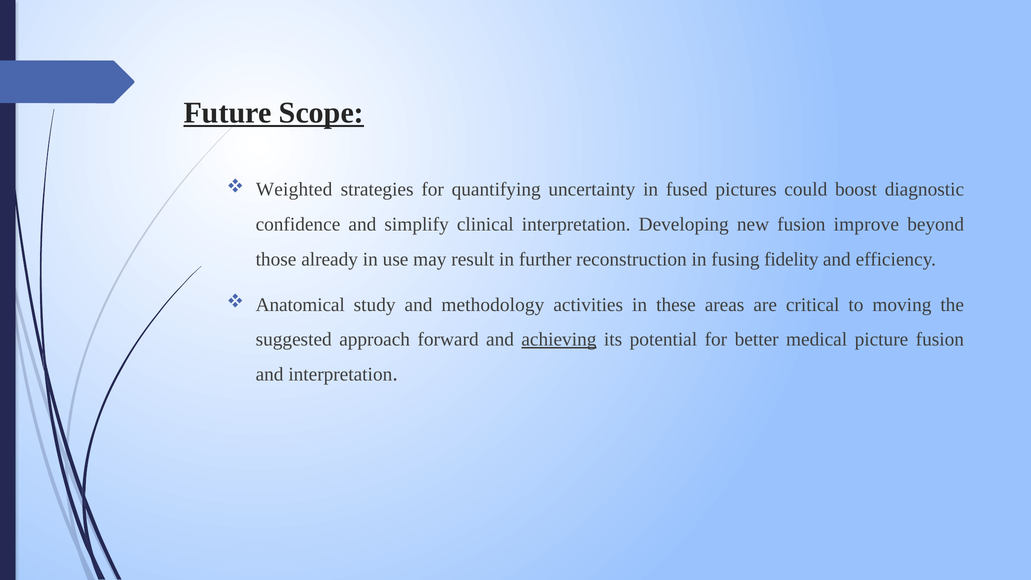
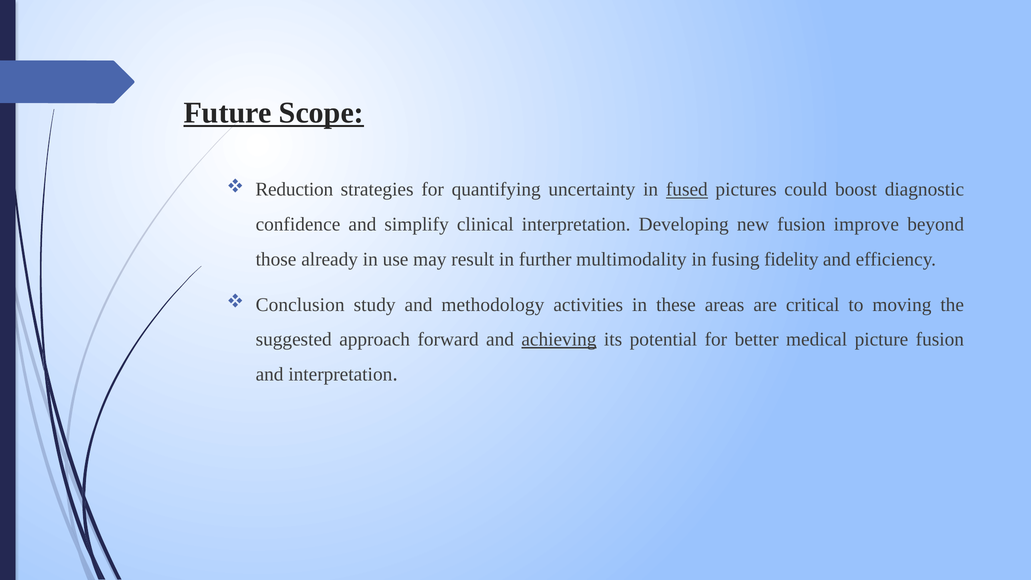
Weighted: Weighted -> Reduction
fused underline: none -> present
reconstruction: reconstruction -> multimodality
Anatomical: Anatomical -> Conclusion
